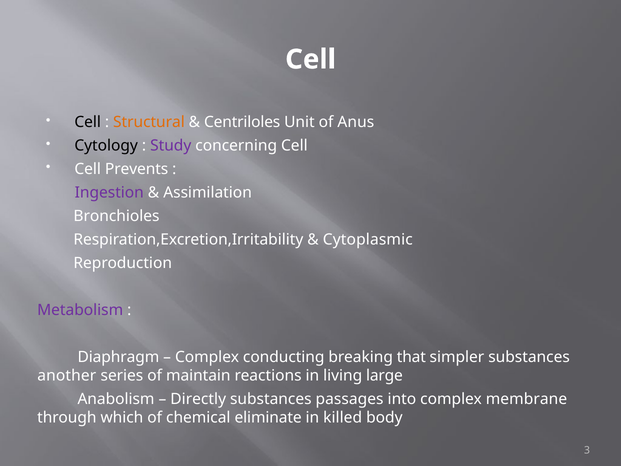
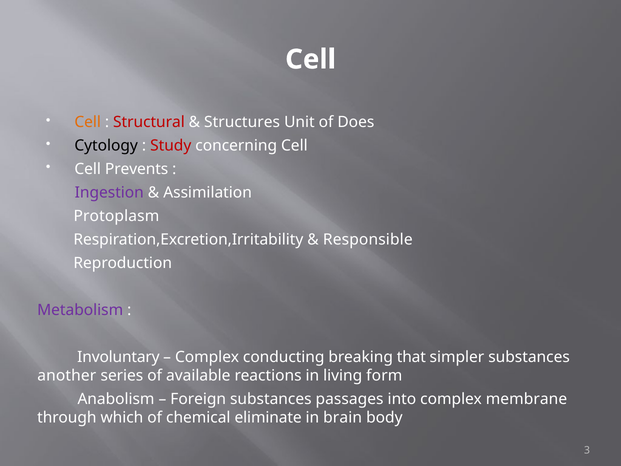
Cell at (88, 122) colour: black -> orange
Structural colour: orange -> red
Centriloles: Centriloles -> Structures
Anus: Anus -> Does
Study colour: purple -> red
Bronchioles: Bronchioles -> Protoplasm
Cytoplasmic: Cytoplasmic -> Responsible
Diaphragm: Diaphragm -> Involuntary
maintain: maintain -> available
large: large -> form
Directly: Directly -> Foreign
killed: killed -> brain
